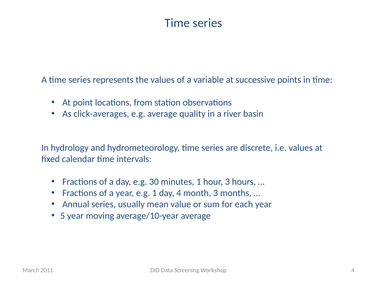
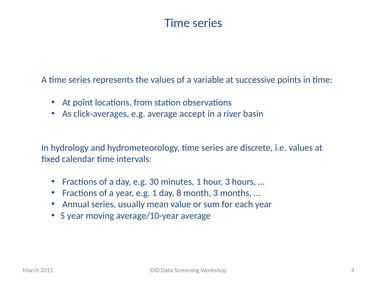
quality: quality -> accept
day 4: 4 -> 8
